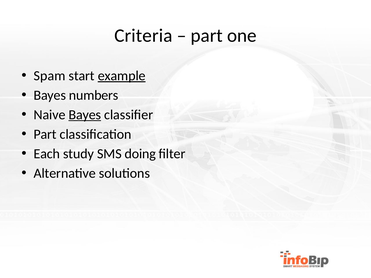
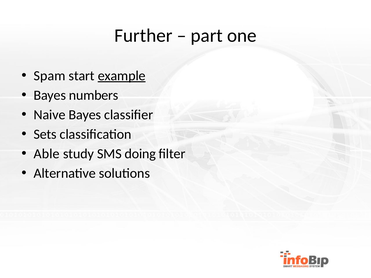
Criteria: Criteria -> Further
Bayes at (85, 115) underline: present -> none
Part at (45, 134): Part -> Sets
Each: Each -> Able
